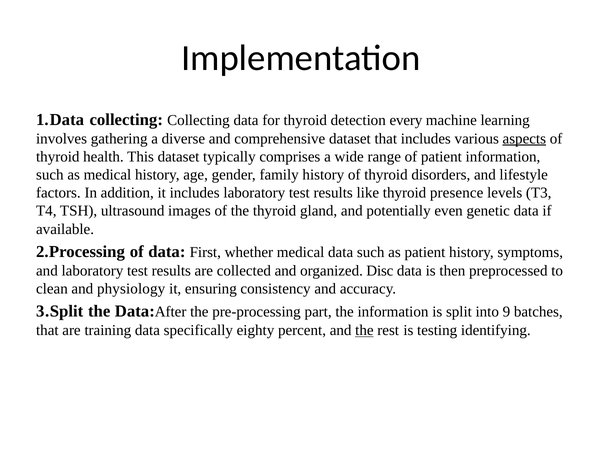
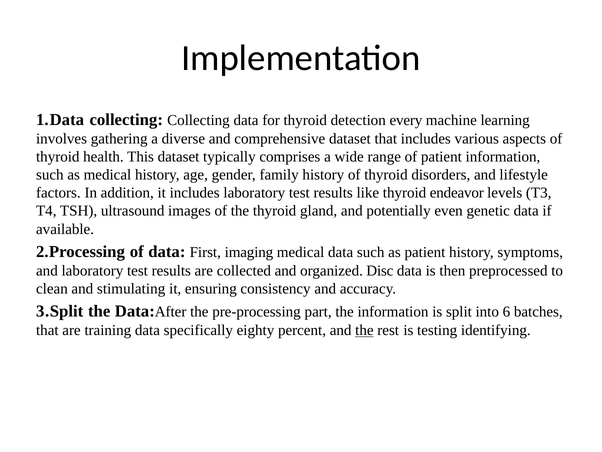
aspects underline: present -> none
presence: presence -> endeavor
whether: whether -> imaging
physiology: physiology -> stimulating
9: 9 -> 6
